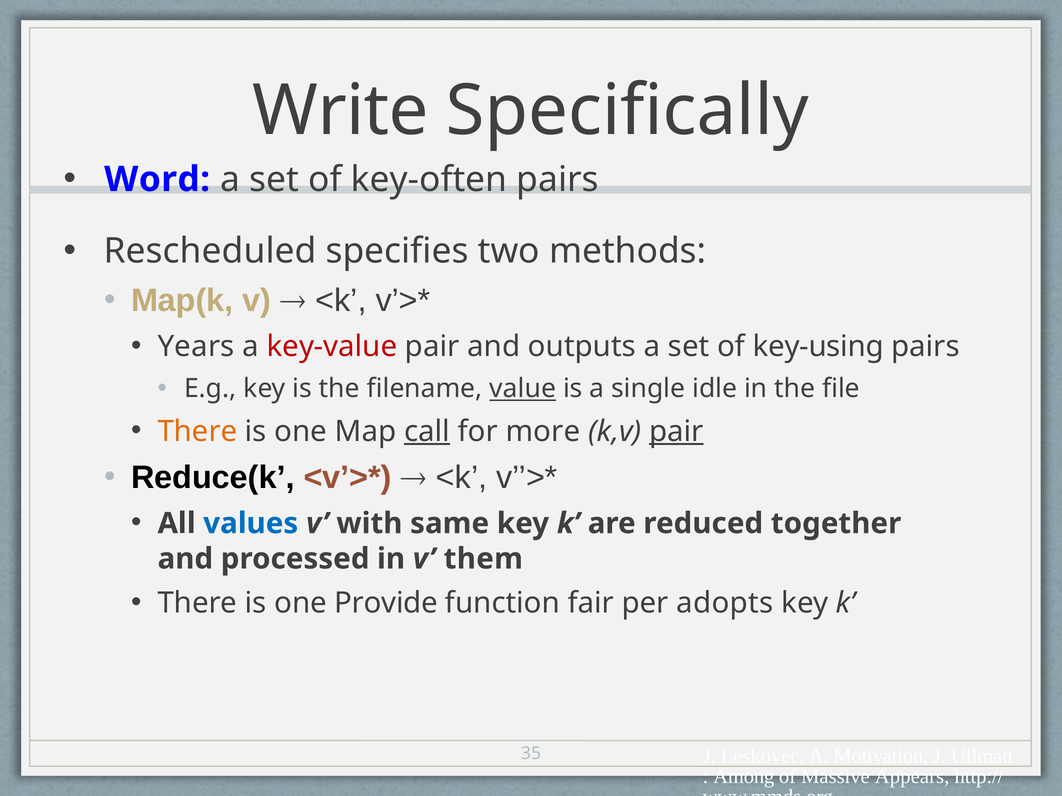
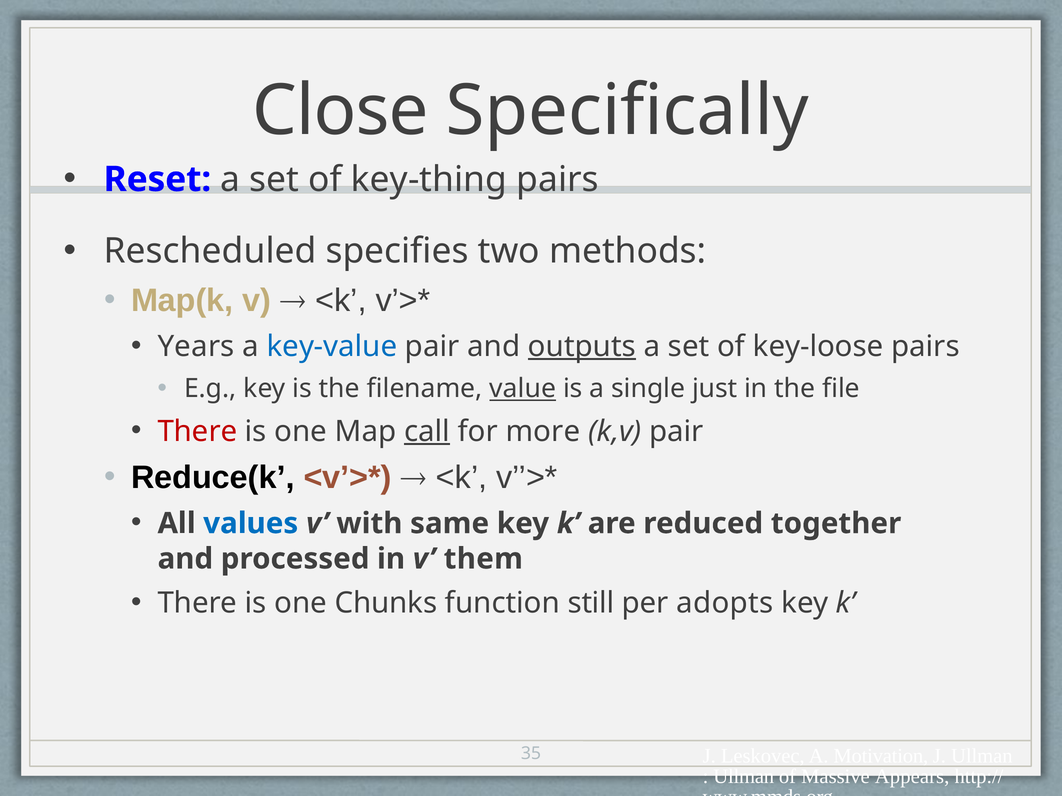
Write: Write -> Close
Word: Word -> Reset
key-often: key-often -> key-thing
key-value colour: red -> blue
outputs underline: none -> present
key-using: key-using -> key-loose
idle: idle -> just
There at (197, 432) colour: orange -> red
pair at (676, 432) underline: present -> none
Provide: Provide -> Chunks
fair: fair -> still
Among at (744, 777): Among -> Ullman
